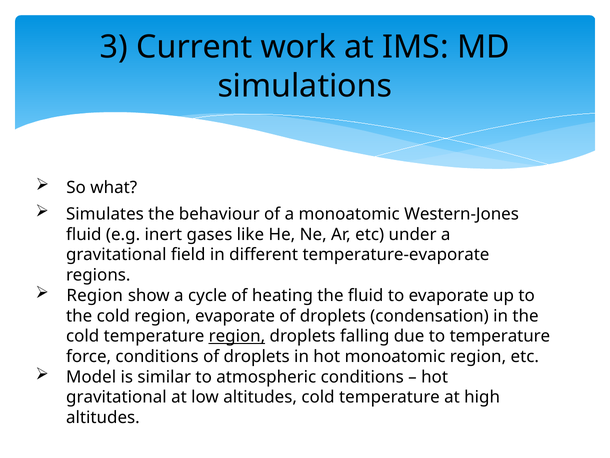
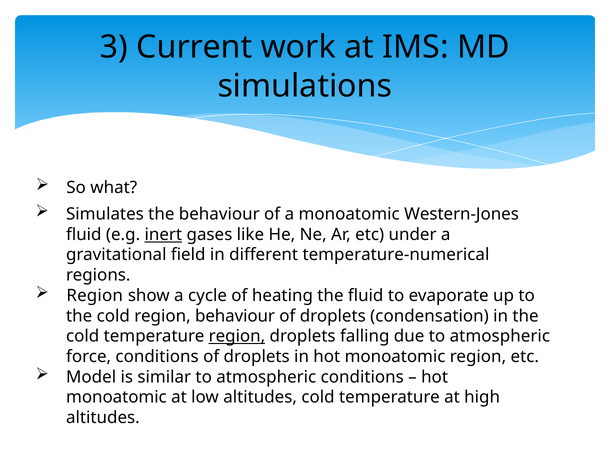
inert underline: none -> present
temperature-evaporate: temperature-evaporate -> temperature-numerical
region evaporate: evaporate -> behaviour
due to temperature: temperature -> atmospheric
gravitational at (116, 397): gravitational -> monoatomic
